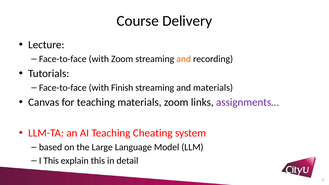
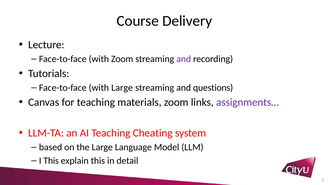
and at (184, 59) colour: orange -> purple
with Finish: Finish -> Large
and materials: materials -> questions
